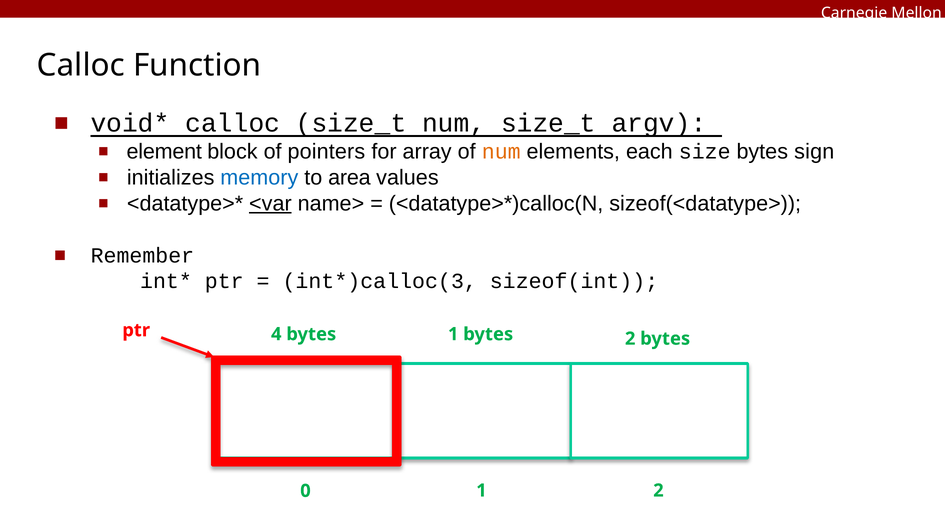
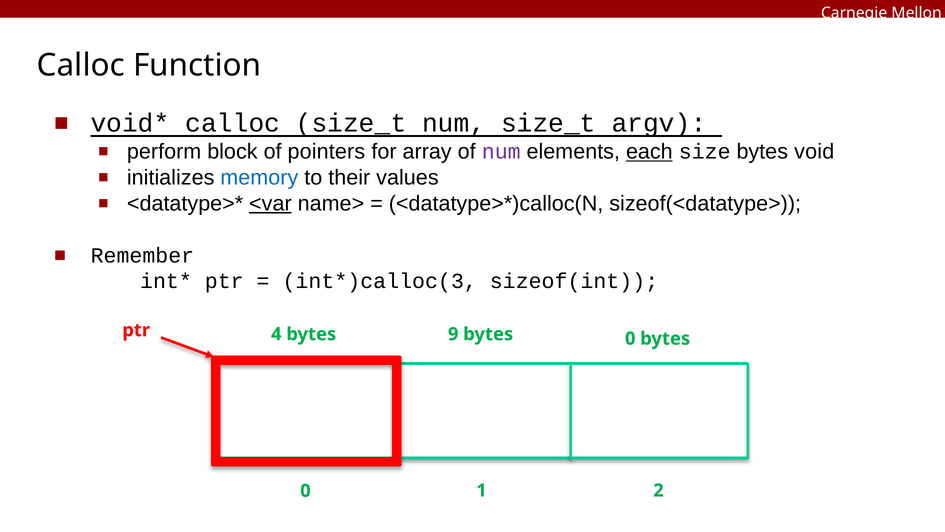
element: element -> perform
num at (501, 152) colour: orange -> purple
each underline: none -> present
sign: sign -> void
area: area -> their
bytes 1: 1 -> 9
bytes 2: 2 -> 0
